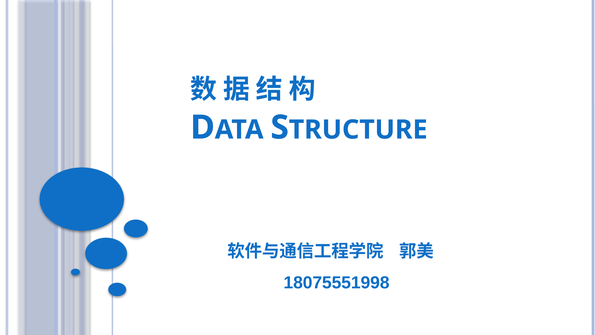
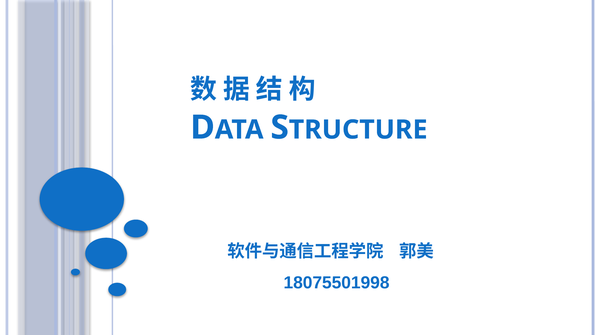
18075551998: 18075551998 -> 18075501998
